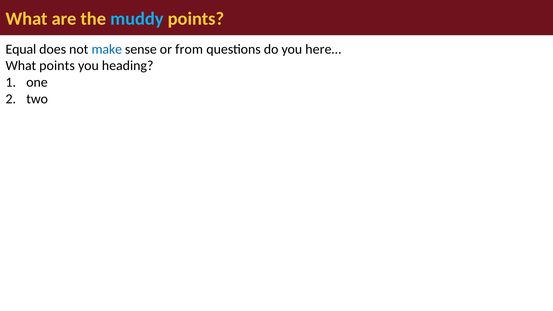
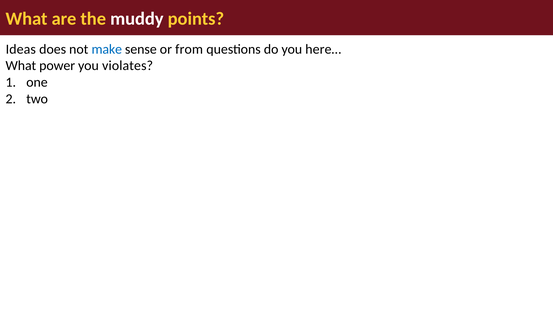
muddy colour: light blue -> white
Equal: Equal -> Ideas
What points: points -> power
heading: heading -> violates
